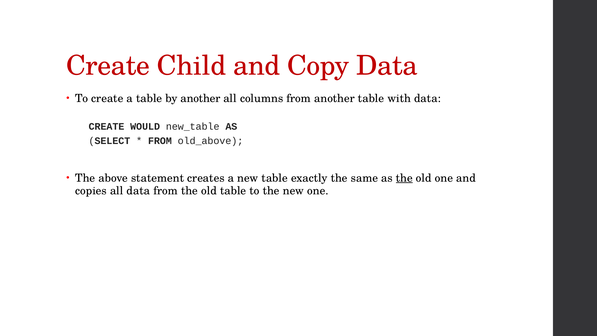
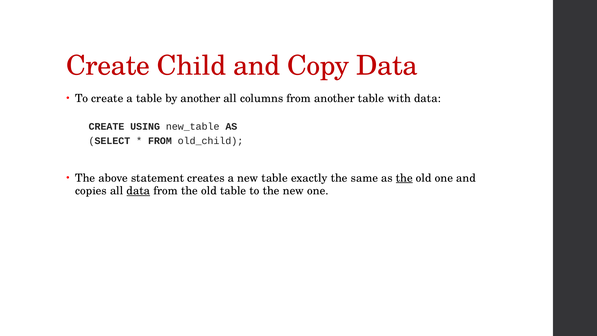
WOULD: WOULD -> USING
old_above: old_above -> old_child
data at (138, 191) underline: none -> present
